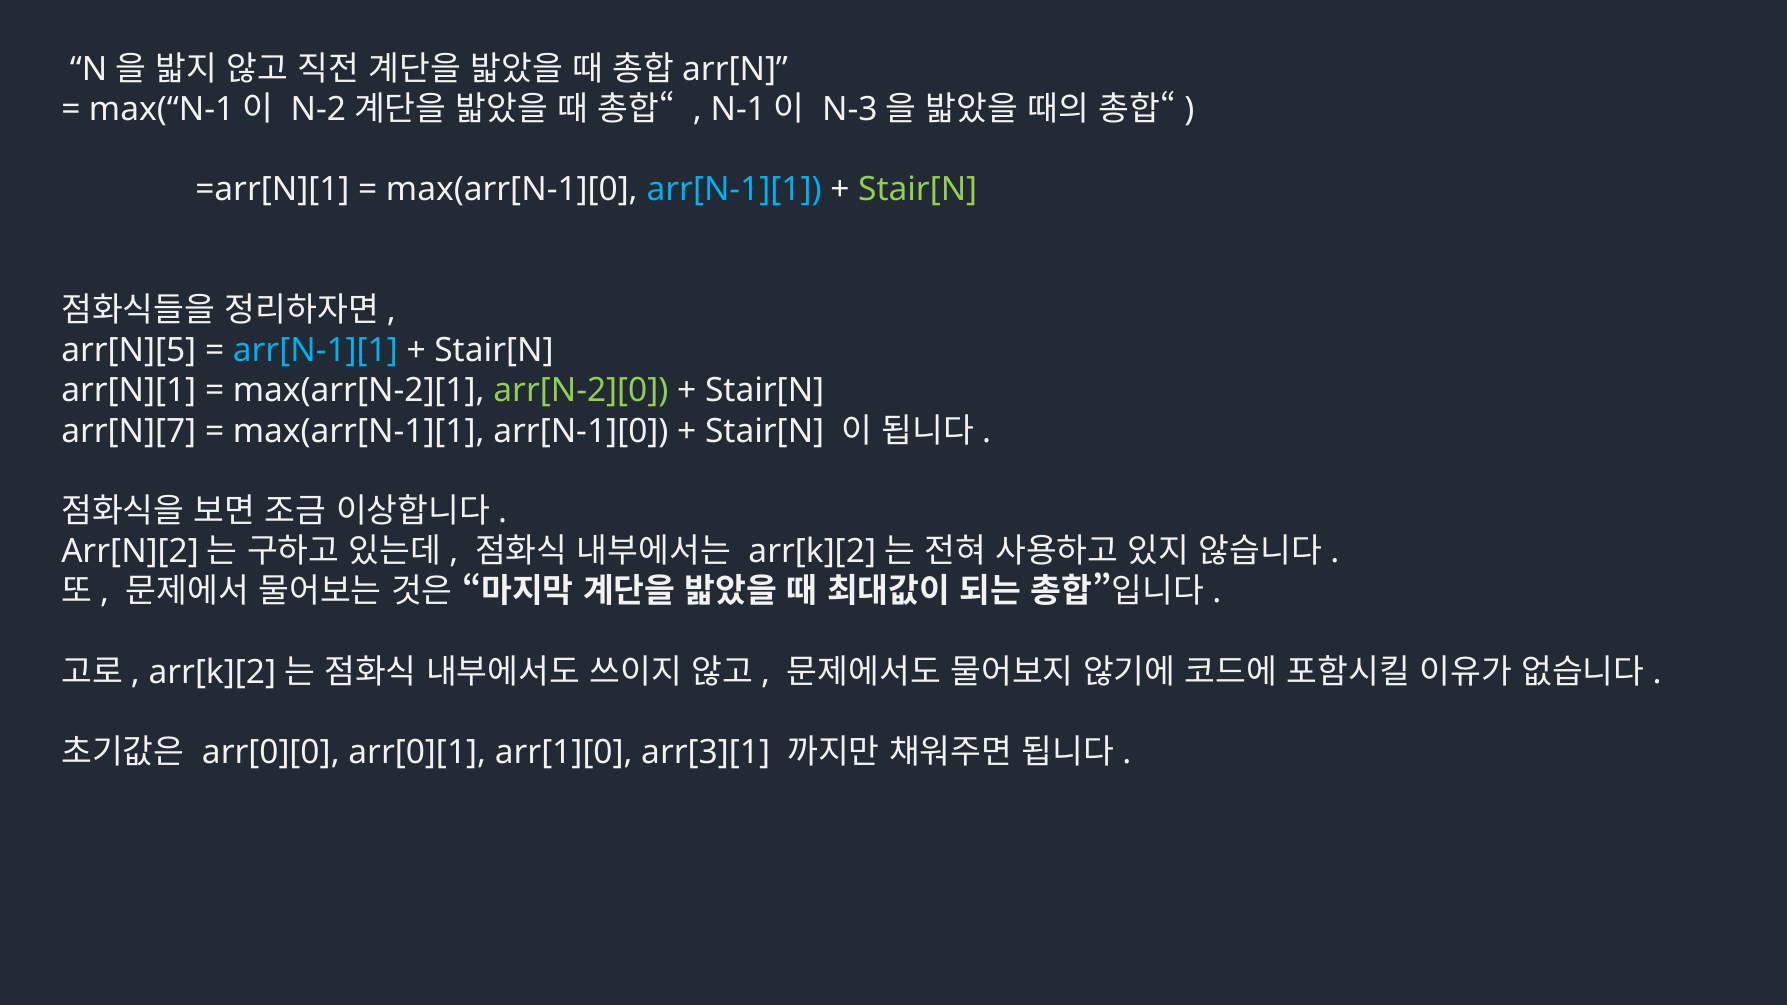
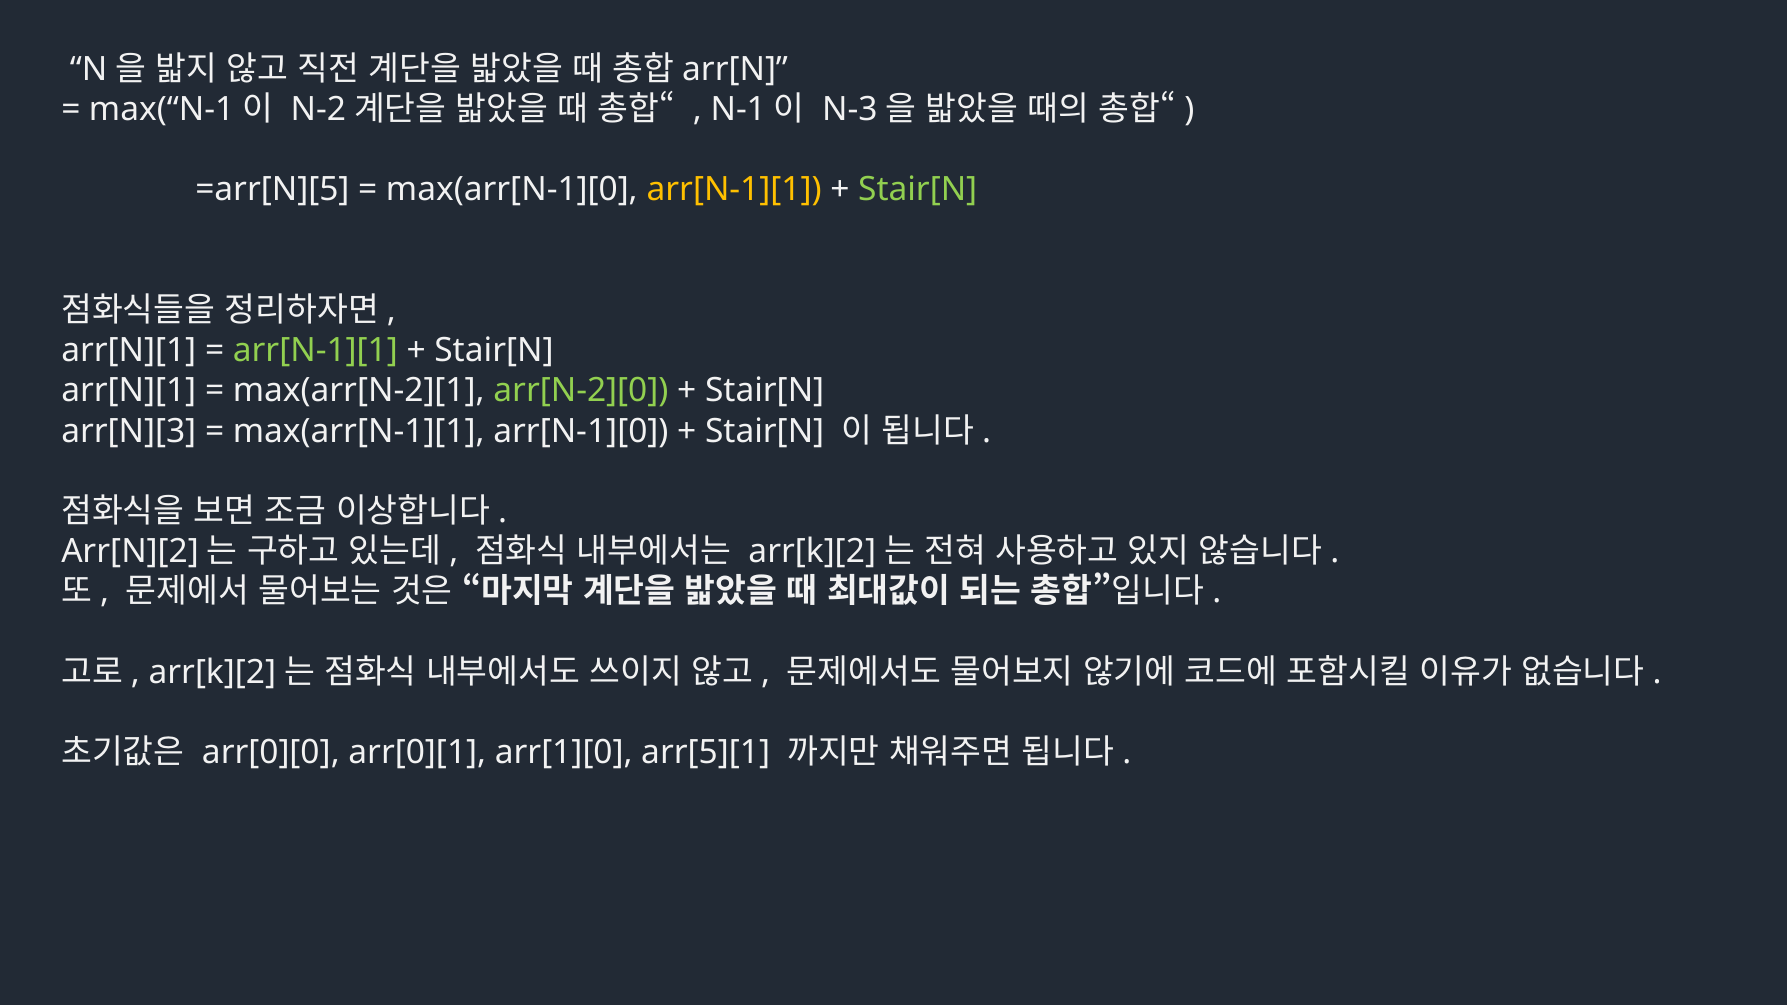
=arr[N][1: =arr[N][1 -> =arr[N][5
arr[N-1][1 at (734, 190) colour: light blue -> yellow
arr[N][5 at (129, 351): arr[N][5 -> arr[N][1
arr[N-1][1 at (315, 351) colour: light blue -> light green
arr[N][7: arr[N][7 -> arr[N][3
arr[3][1: arr[3][1 -> arr[5][1
